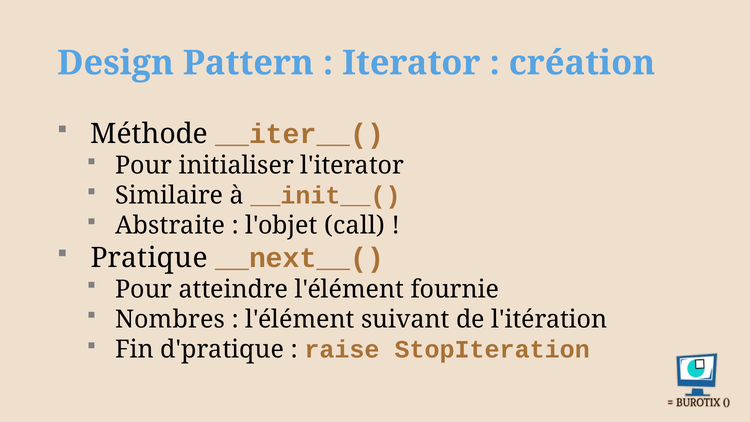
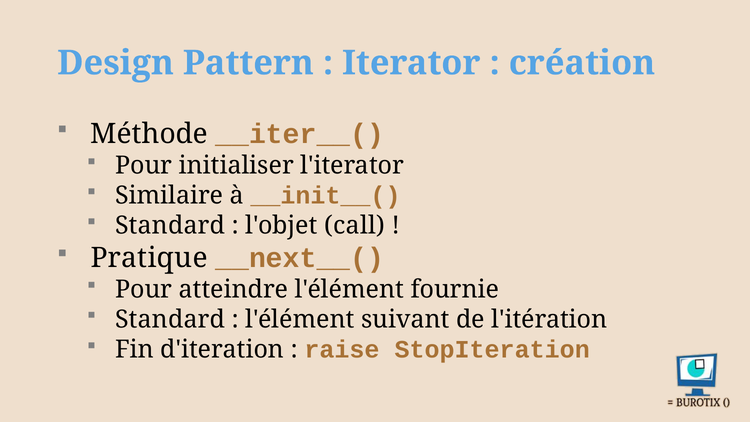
Abstraite at (170, 226): Abstraite -> Standard
Nombres at (170, 319): Nombres -> Standard
d'pratique: d'pratique -> d'iteration
